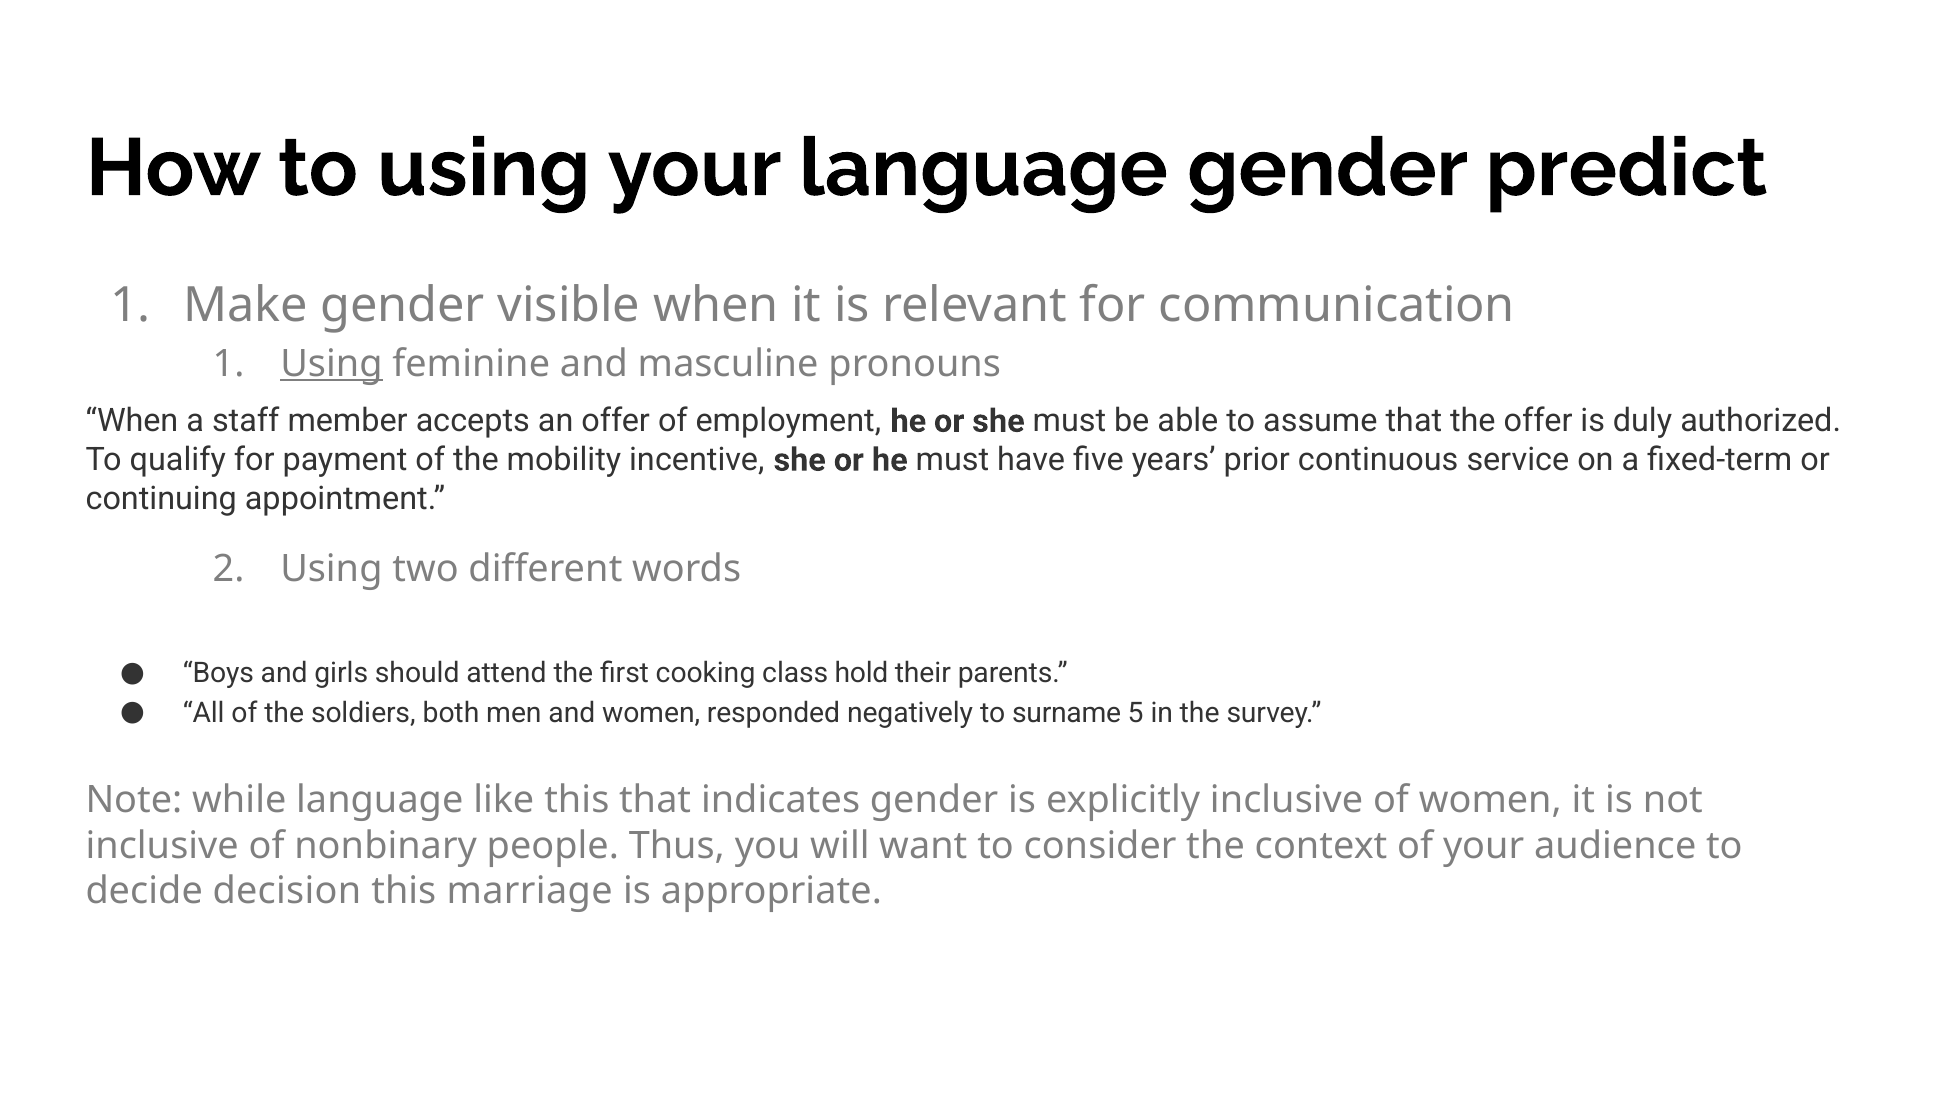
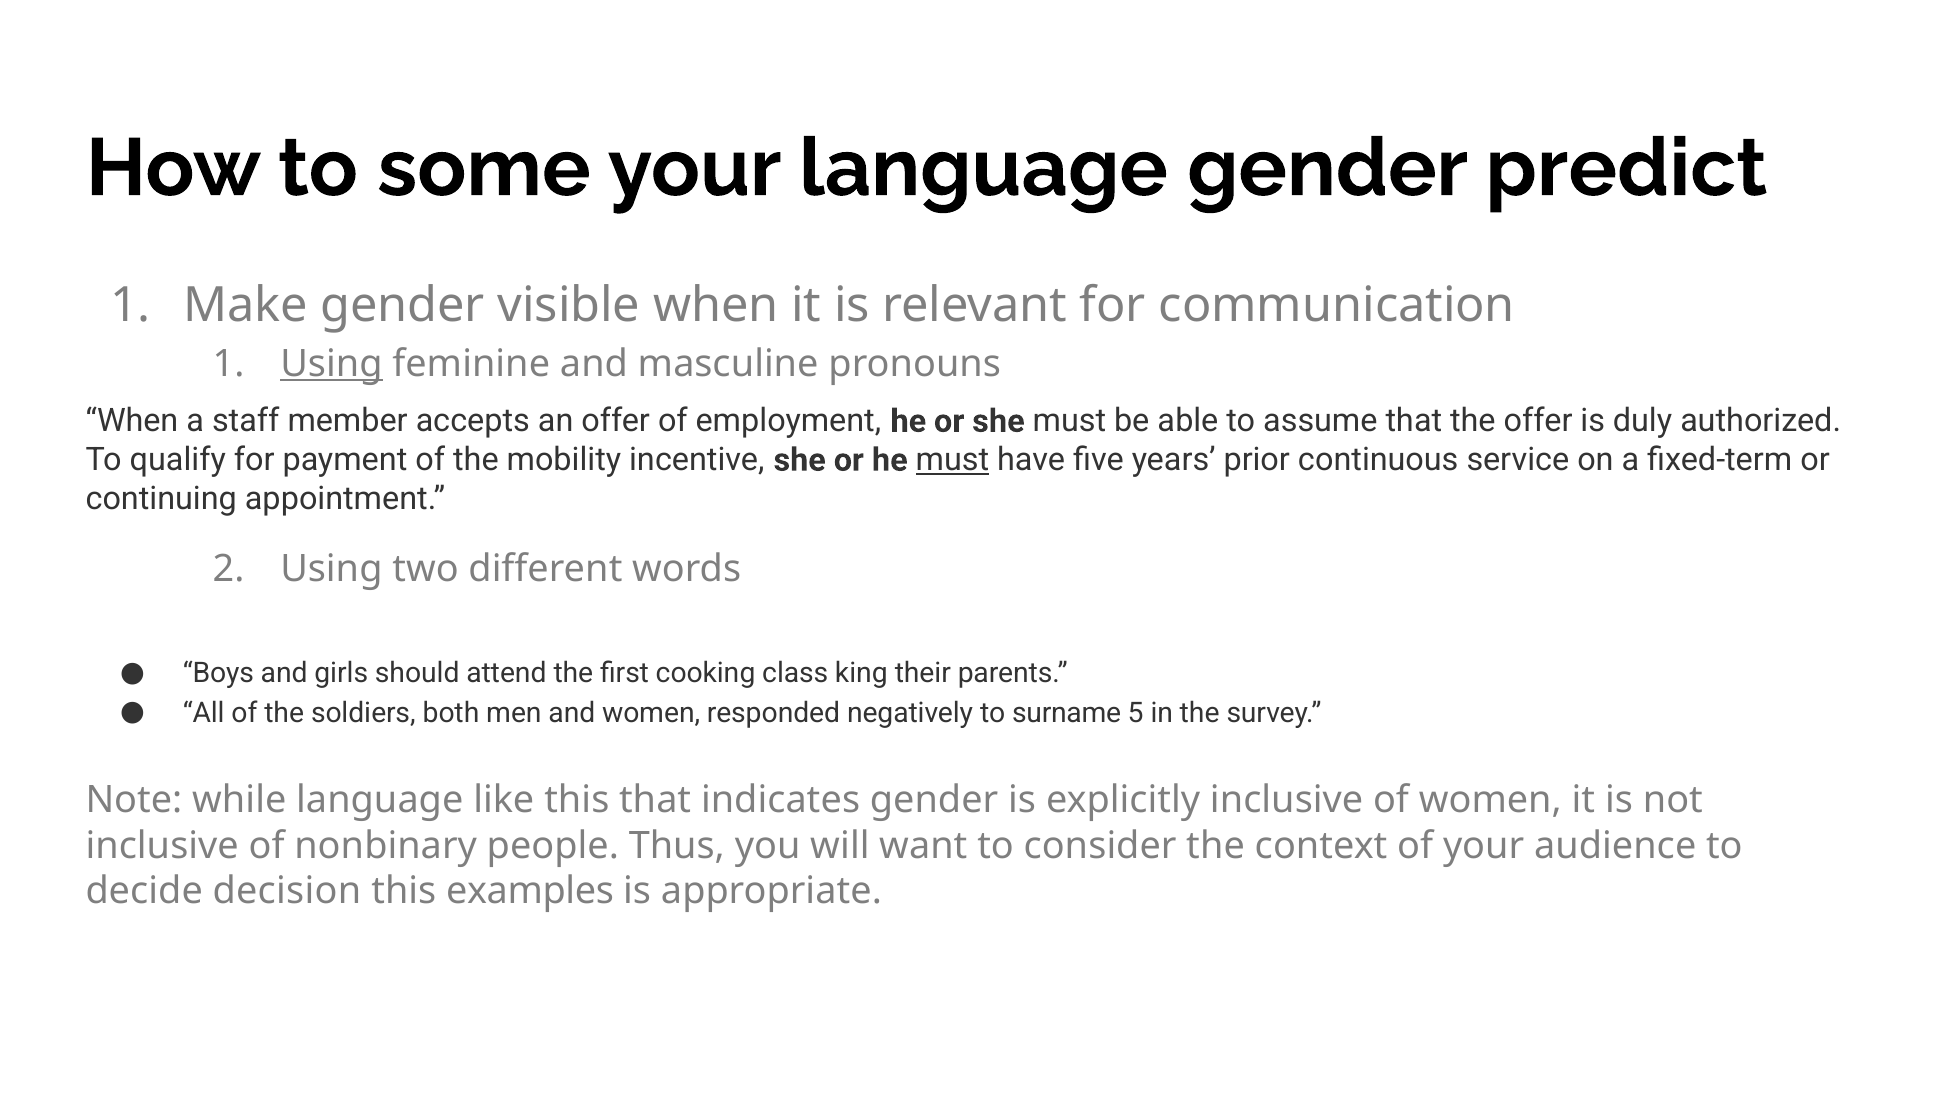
to using: using -> some
must at (952, 460) underline: none -> present
hold: hold -> king
marriage: marriage -> examples
